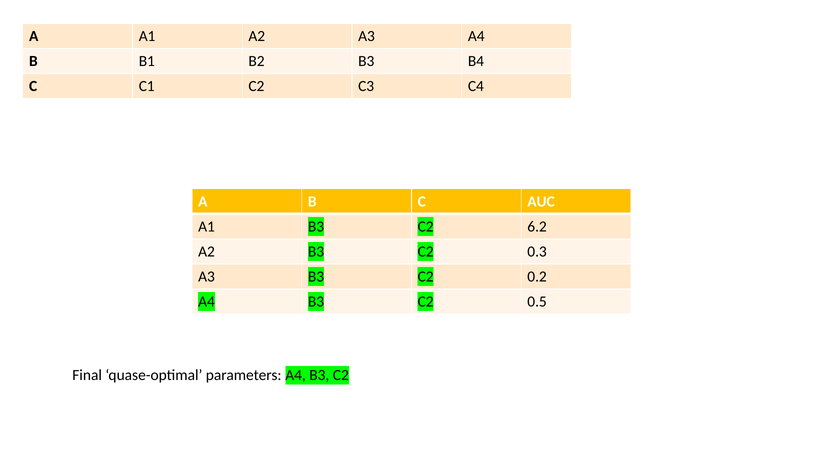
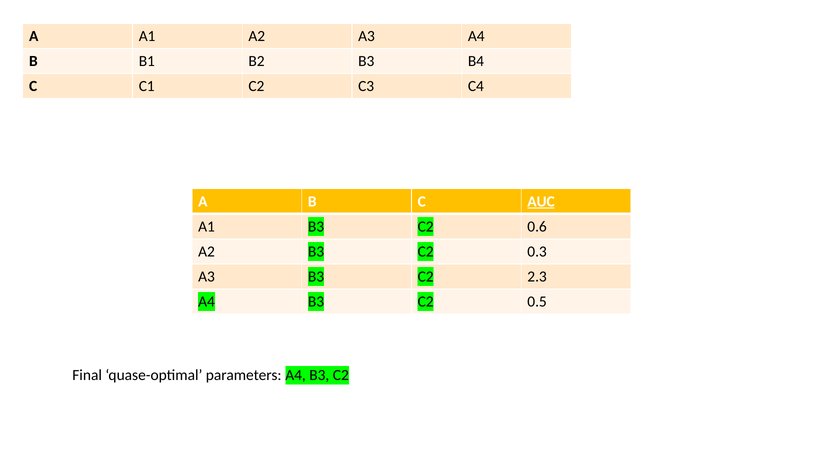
AUC underline: none -> present
6.2: 6.2 -> 0.6
0.2: 0.2 -> 2.3
